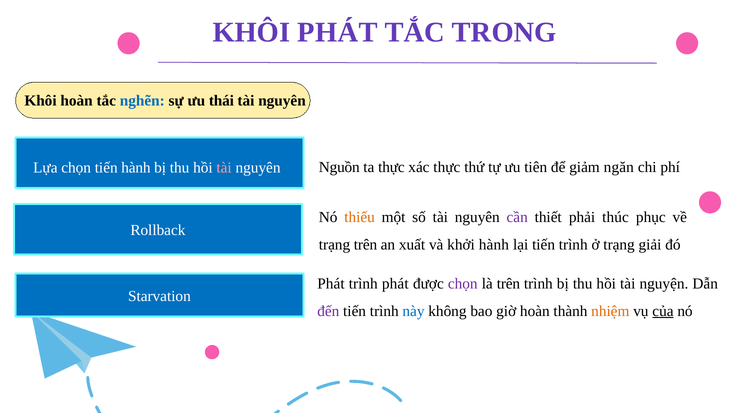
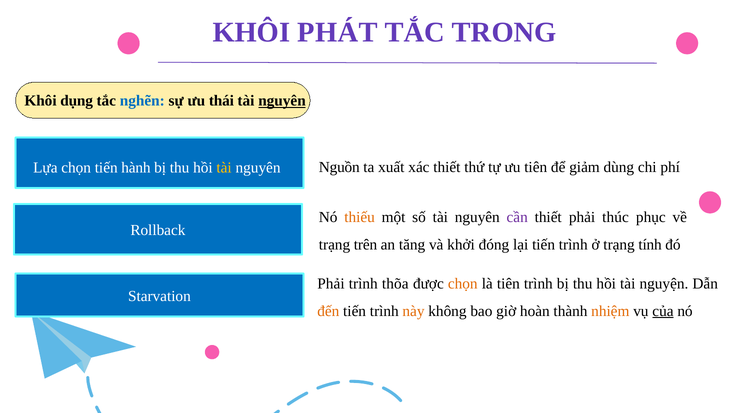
Khôi hoàn: hoàn -> dụng
nguyên at (282, 101) underline: none -> present
ta thực: thực -> xuất
xác thực: thực -> thiết
ngăn: ngăn -> dùng
tài at (224, 168) colour: pink -> yellow
xuất: xuất -> tăng
khởi hành: hành -> đóng
giải: giải -> tính
Phát at (331, 283): Phát -> Phải
trình phát: phát -> thõa
chọn at (463, 283) colour: purple -> orange
là trên: trên -> tiên
đến colour: purple -> orange
này colour: blue -> orange
